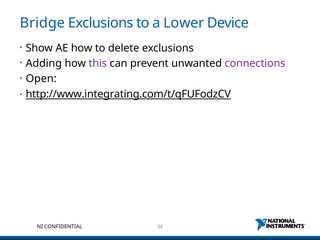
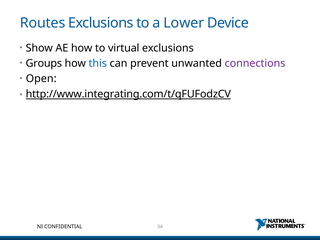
Bridge: Bridge -> Routes
delete: delete -> virtual
Adding: Adding -> Groups
this colour: purple -> blue
